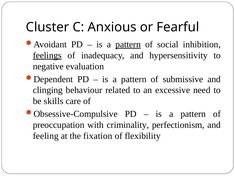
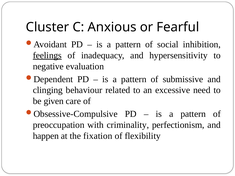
pattern at (128, 44) underline: present -> none
skills: skills -> given
feeling: feeling -> happen
